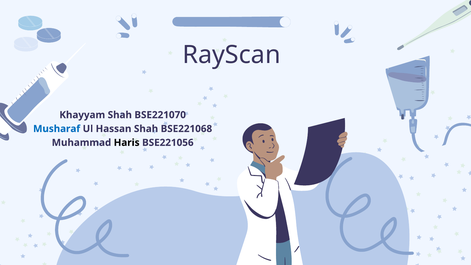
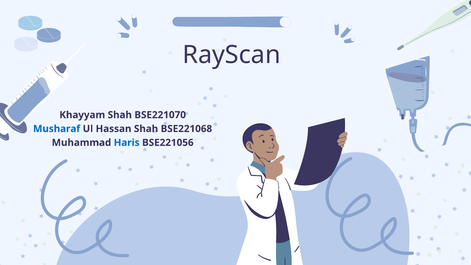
Haris colour: black -> blue
